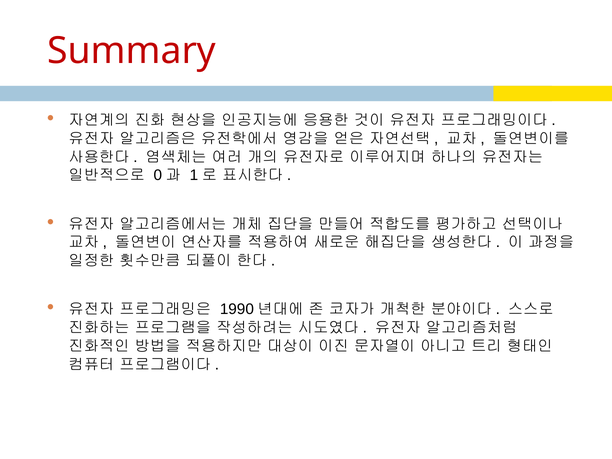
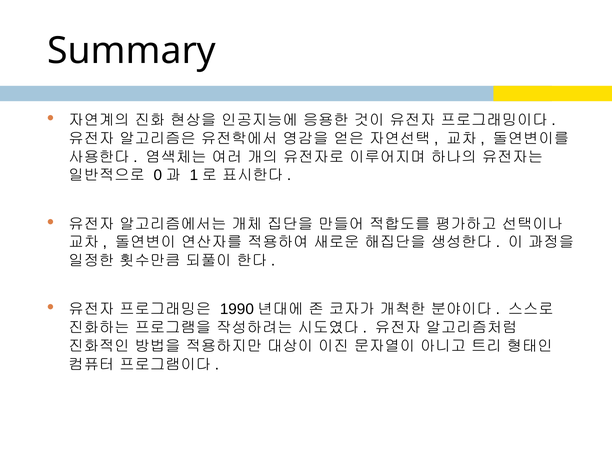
Summary colour: red -> black
